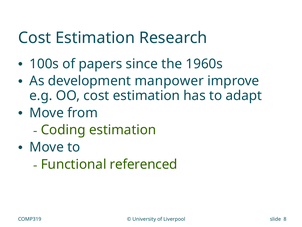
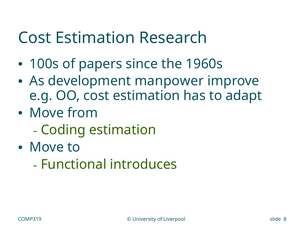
referenced: referenced -> introduces
